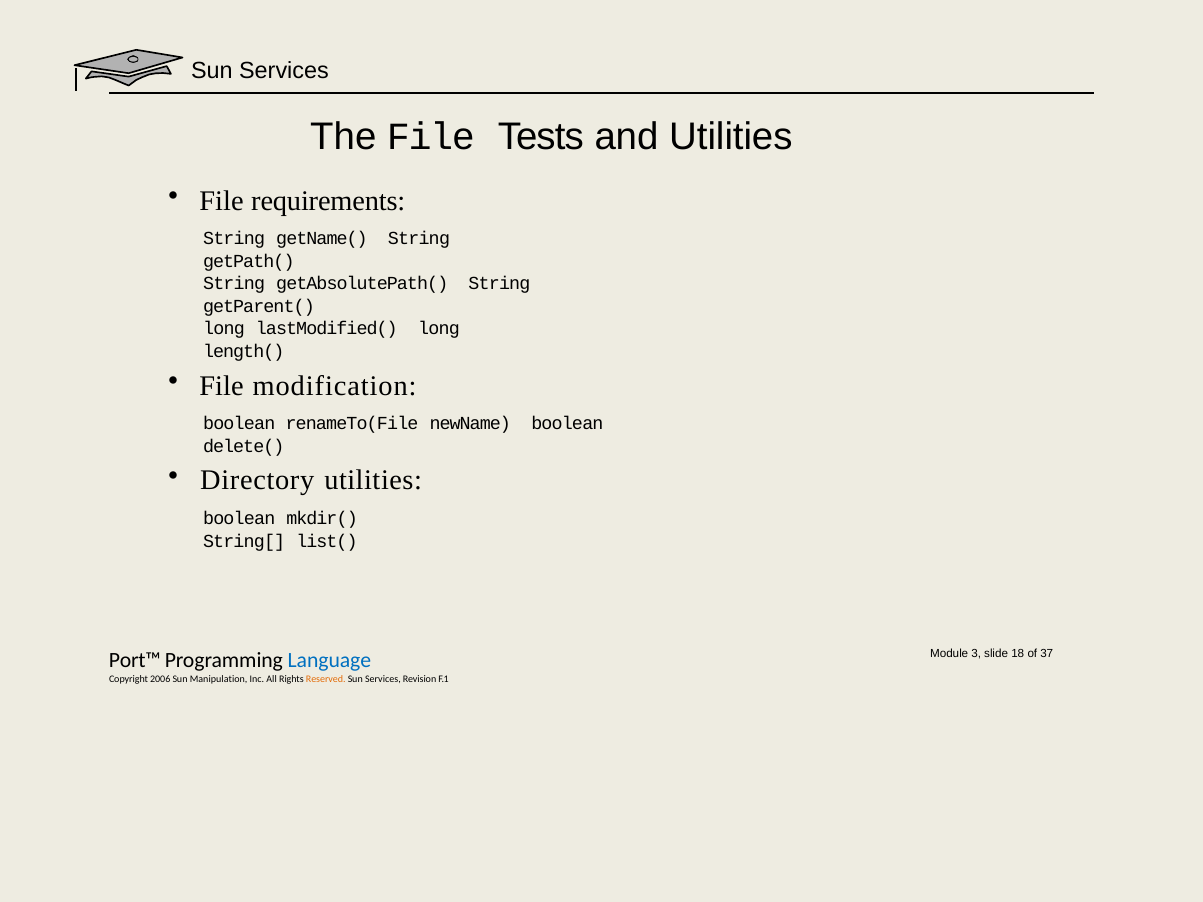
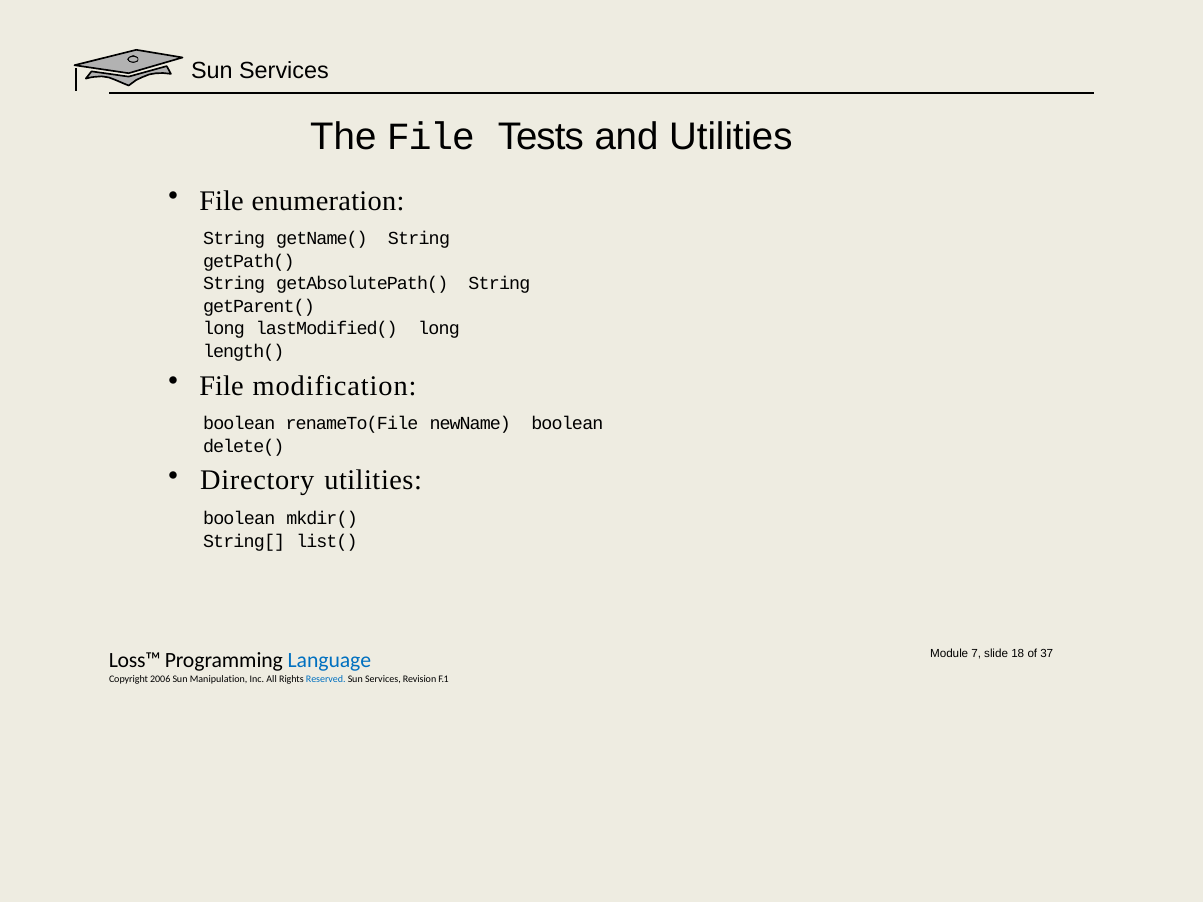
requirements: requirements -> enumeration
3: 3 -> 7
Port™: Port™ -> Loss™
Reserved colour: orange -> blue
